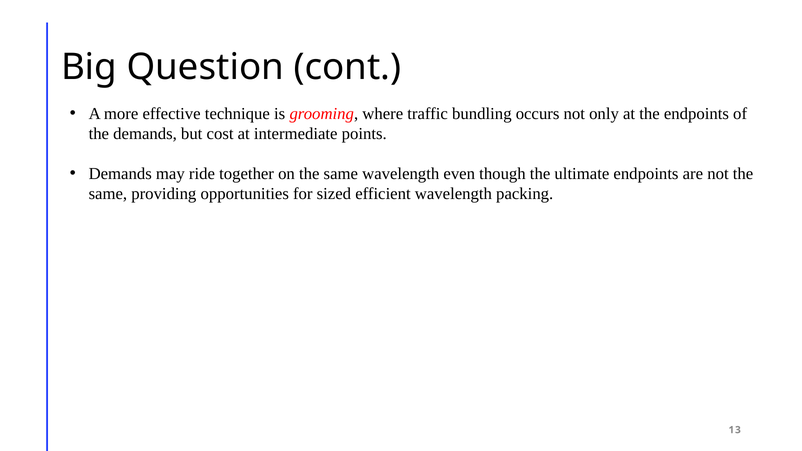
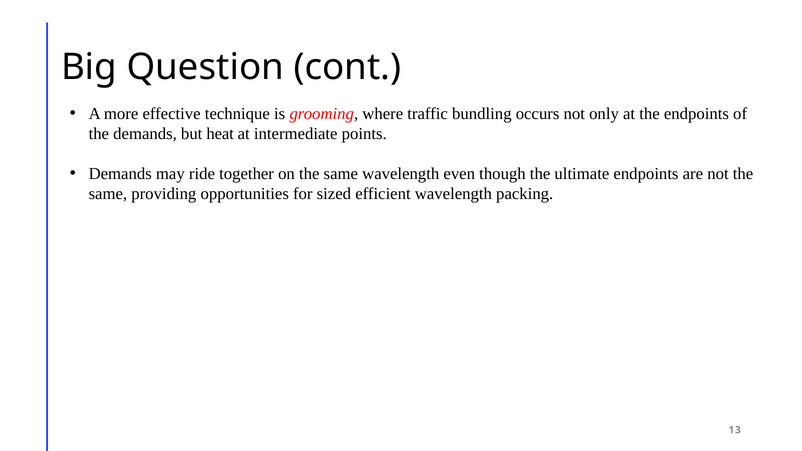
cost: cost -> heat
